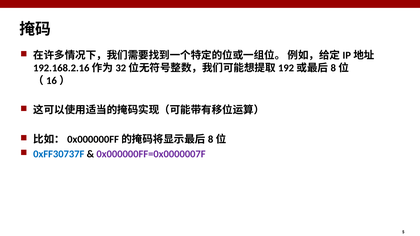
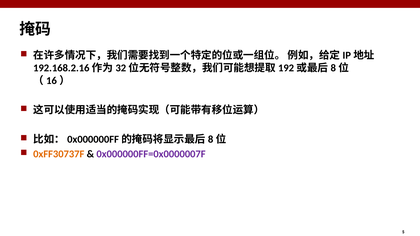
0xFF30737F colour: blue -> orange
